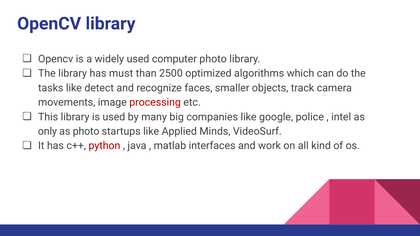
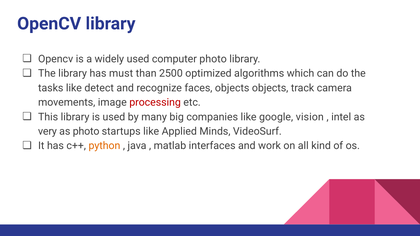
faces smaller: smaller -> objects
police: police -> vision
only: only -> very
python colour: red -> orange
